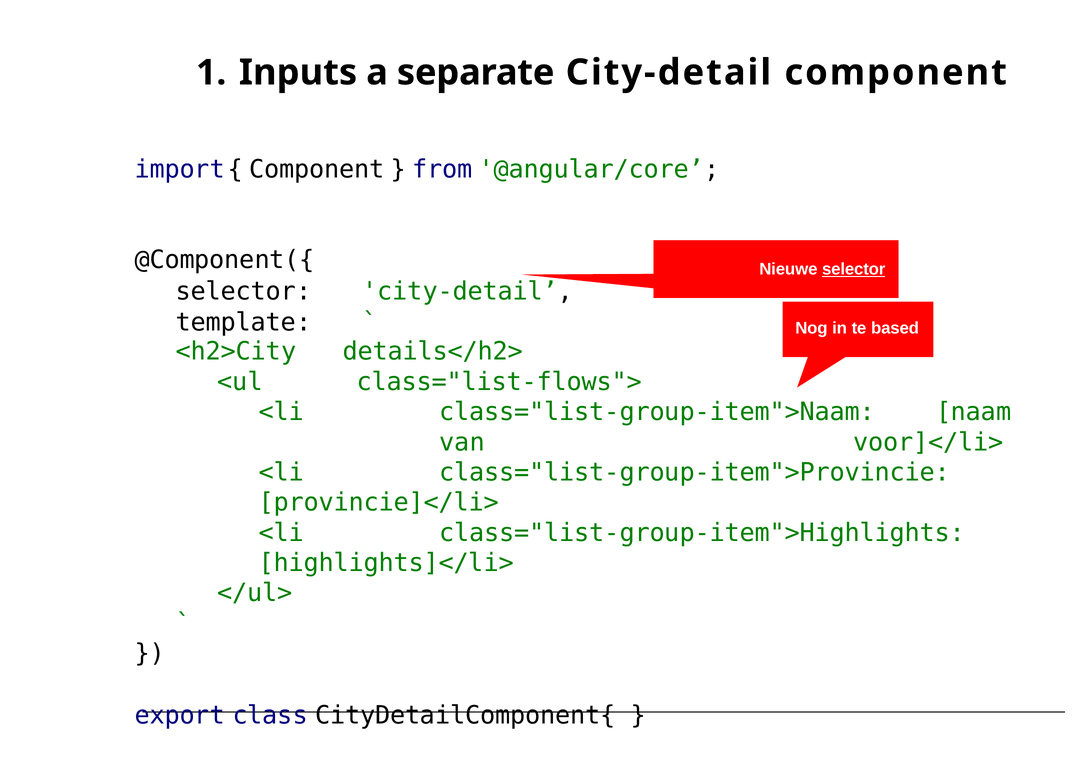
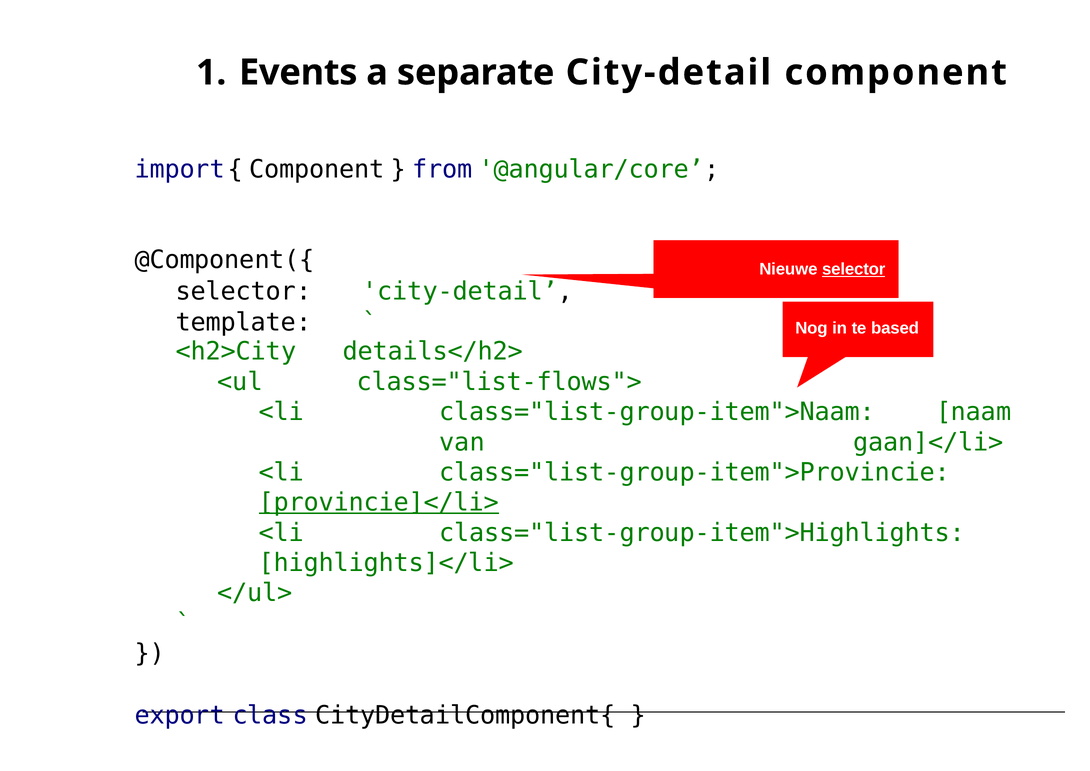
Inputs: Inputs -> Events
voor]</li>: voor]</li> -> gaan]</li>
provincie]</li> underline: none -> present
